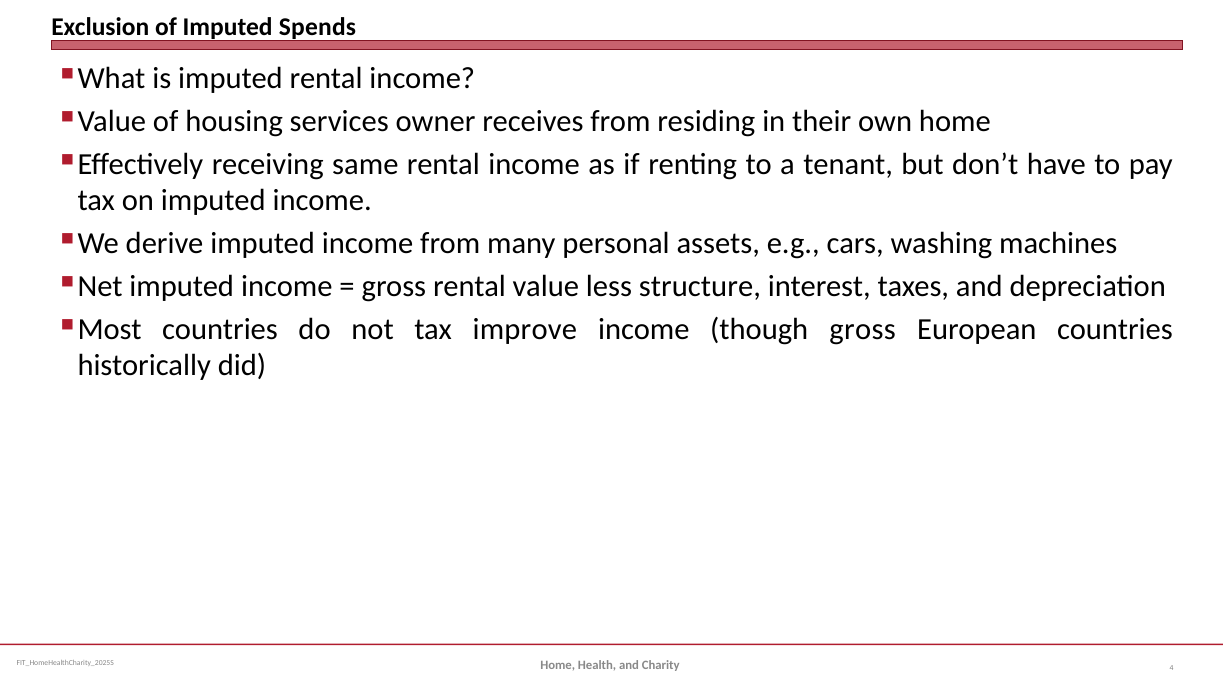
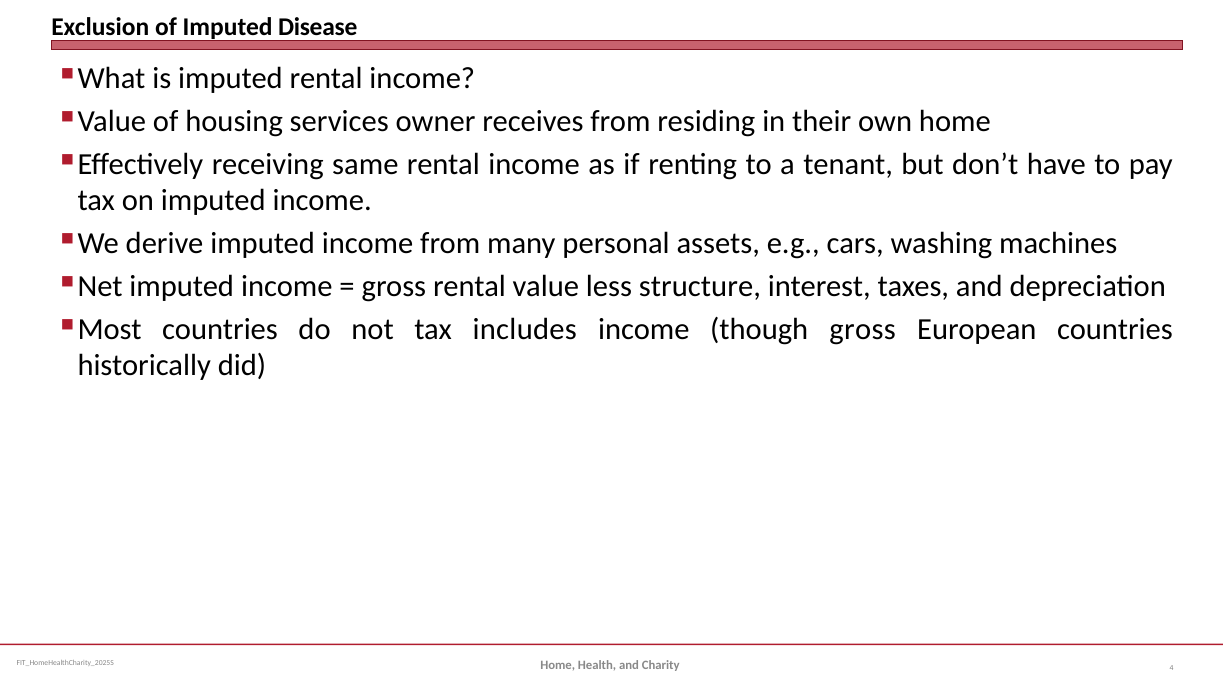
Spends: Spends -> Disease
improve: improve -> includes
